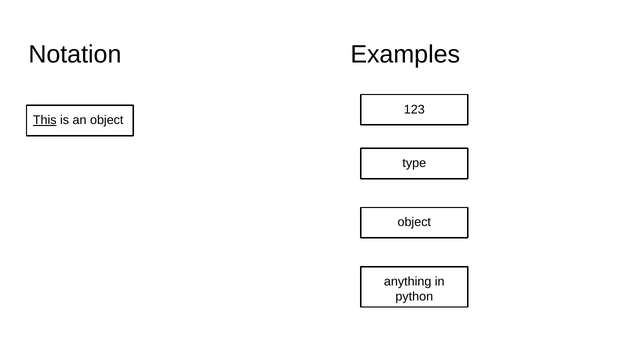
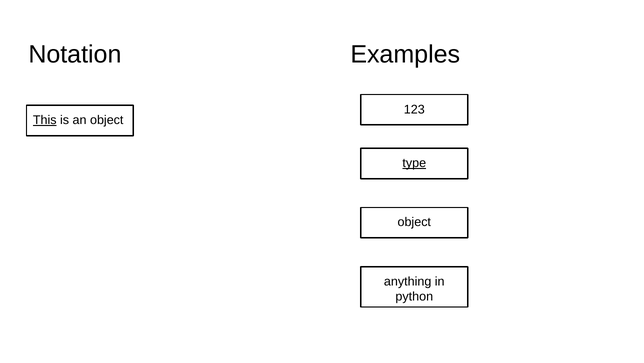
type underline: none -> present
